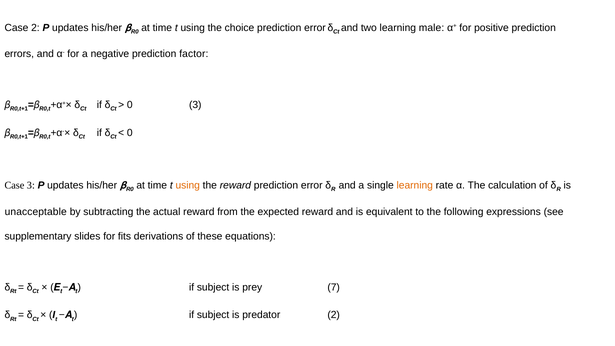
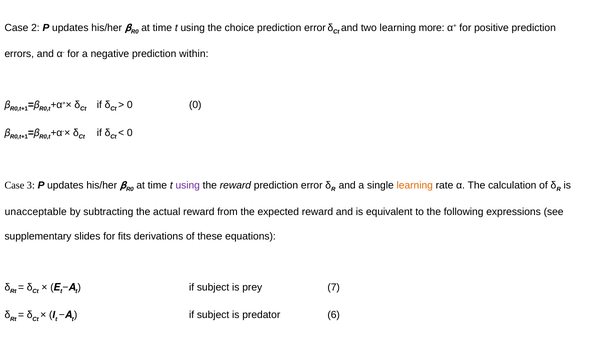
male: male -> more
factor: factor -> within
0 3: 3 -> 0
using at (188, 185) colour: orange -> purple
predator 2: 2 -> 6
